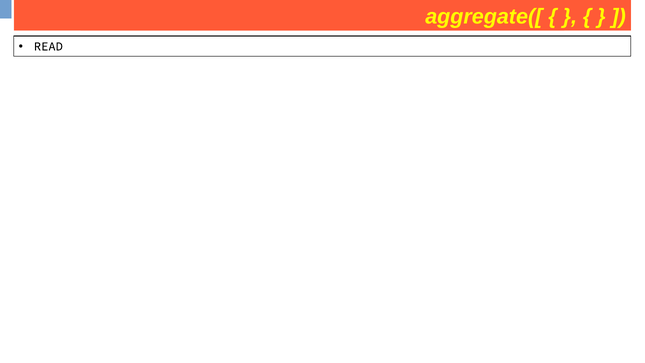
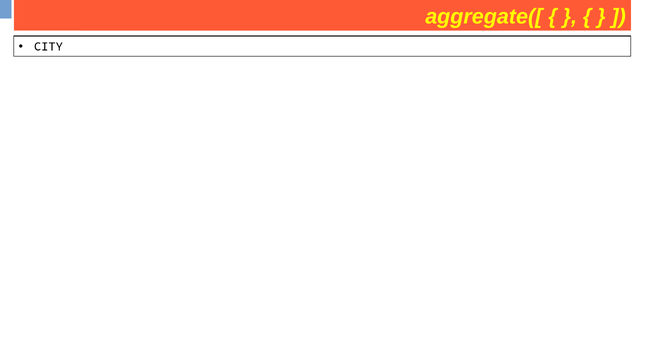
READ: READ -> CITY
